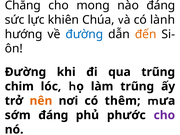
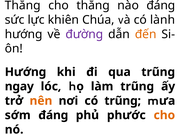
Chẳng at (23, 5): Chẳng -> Thẳng
cho mong: mong -> thẳng
đường at (84, 34) colour: blue -> purple
Đường at (25, 72): Đường -> Hướng
chim: chim -> ngay
có thêm: thêm -> trũng
cho at (164, 115) colour: purple -> orange
